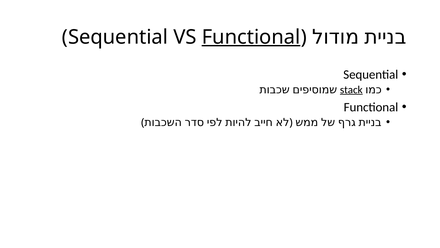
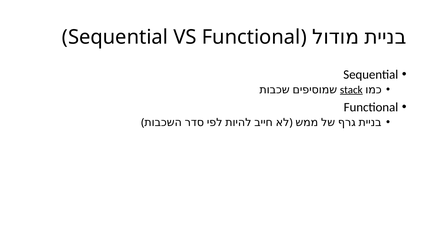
Functional at (251, 37) underline: present -> none
